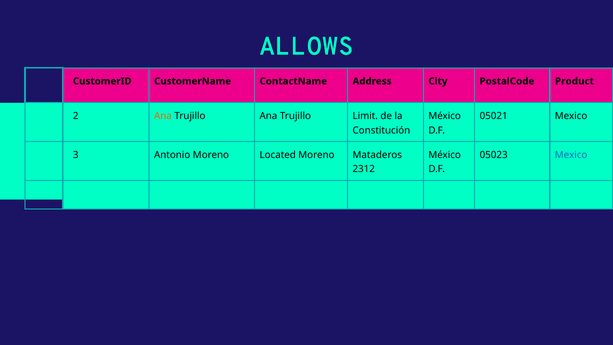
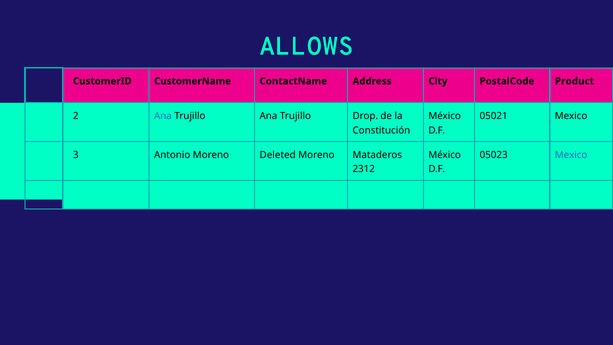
Ana at (163, 116) colour: orange -> blue
Limit: Limit -> Drop
Located: Located -> Deleted
